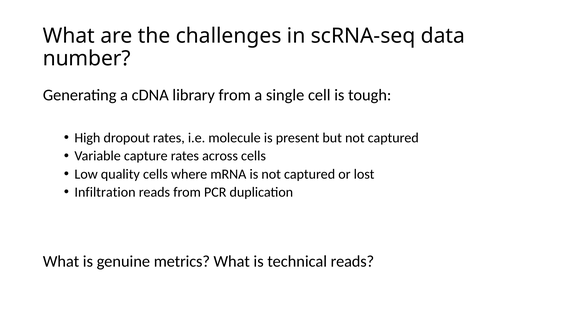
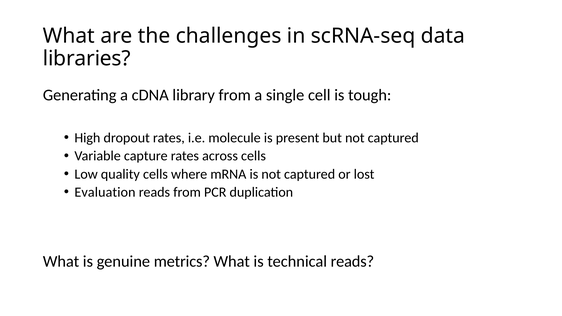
number: number -> libraries
Infiltration: Infiltration -> Evaluation
